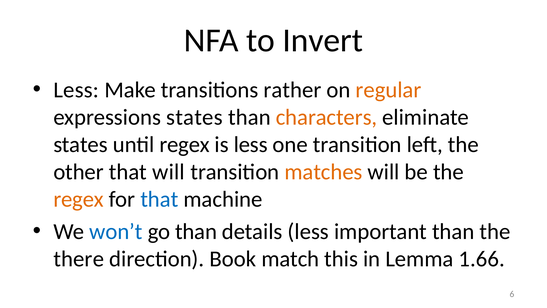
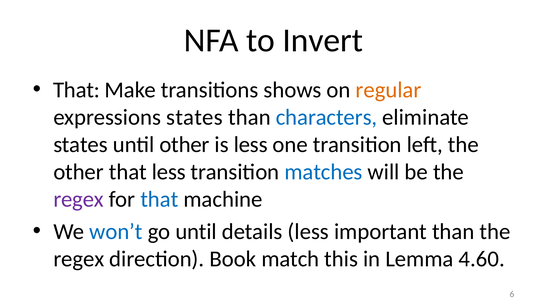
Less at (76, 90): Less -> That
rather: rather -> shows
characters colour: orange -> blue
until regex: regex -> other
that will: will -> less
matches colour: orange -> blue
regex at (79, 199) colour: orange -> purple
go than: than -> until
there at (79, 259): there -> regex
1.66: 1.66 -> 4.60
